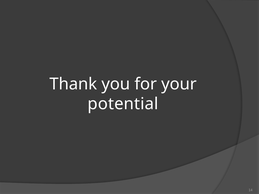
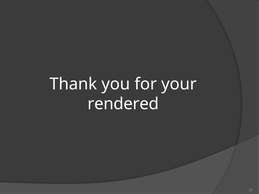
potential: potential -> rendered
